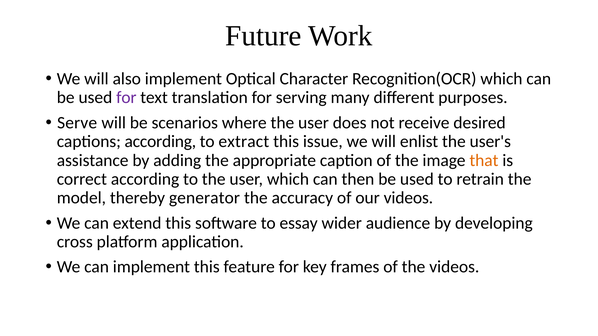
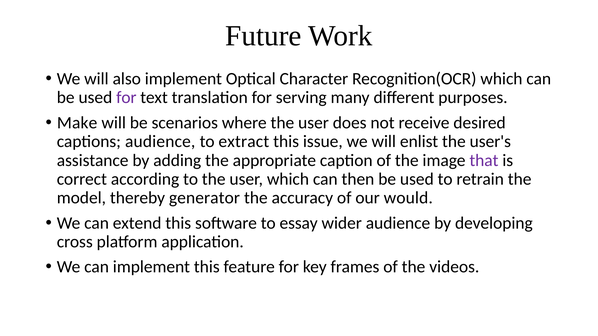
Serve: Serve -> Make
captions according: according -> audience
that colour: orange -> purple
our videos: videos -> would
